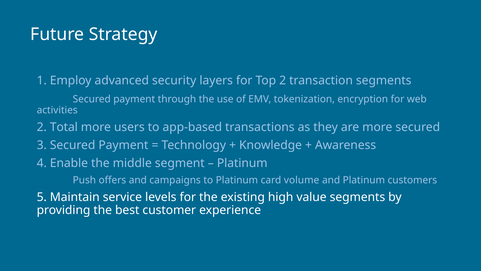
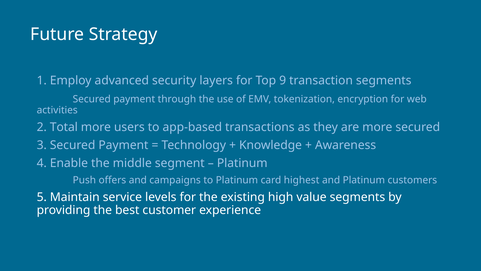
Top 2: 2 -> 9
volume: volume -> highest
